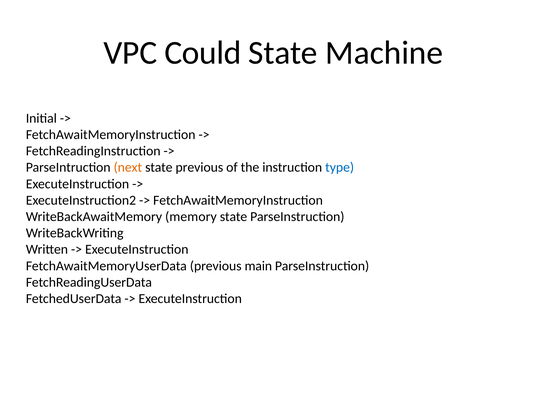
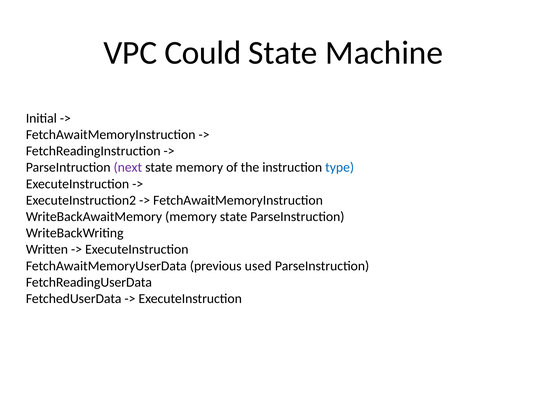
next colour: orange -> purple
state previous: previous -> memory
main: main -> used
